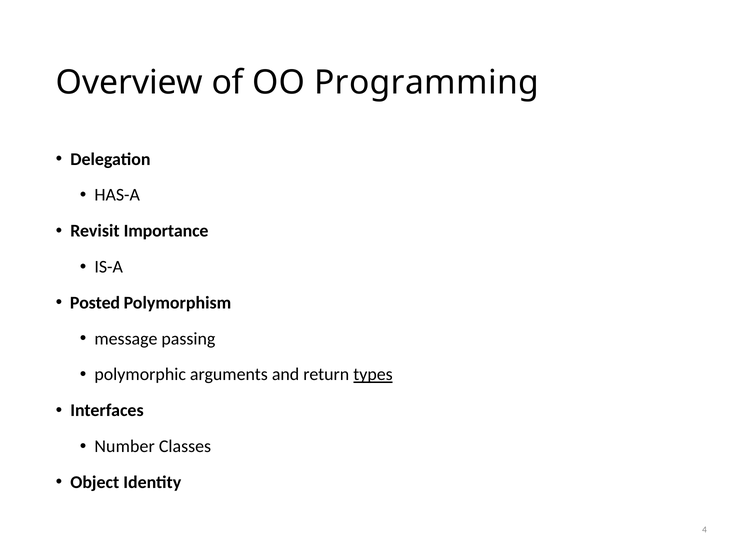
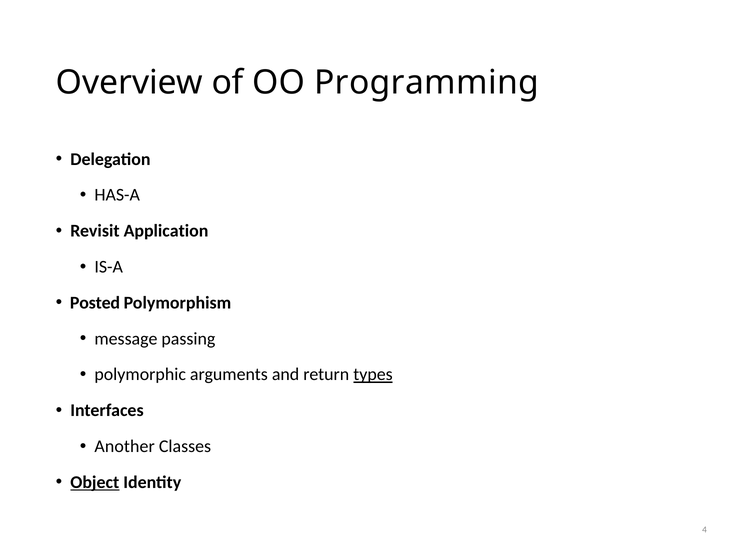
Importance: Importance -> Application
Number: Number -> Another
Object underline: none -> present
